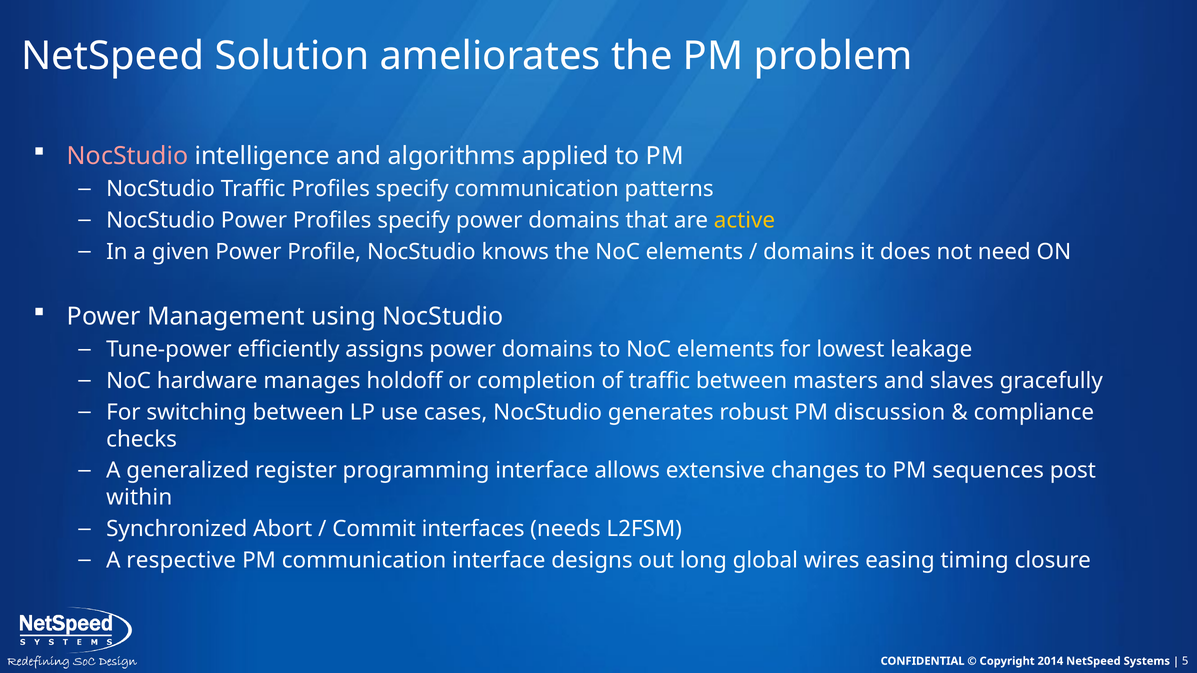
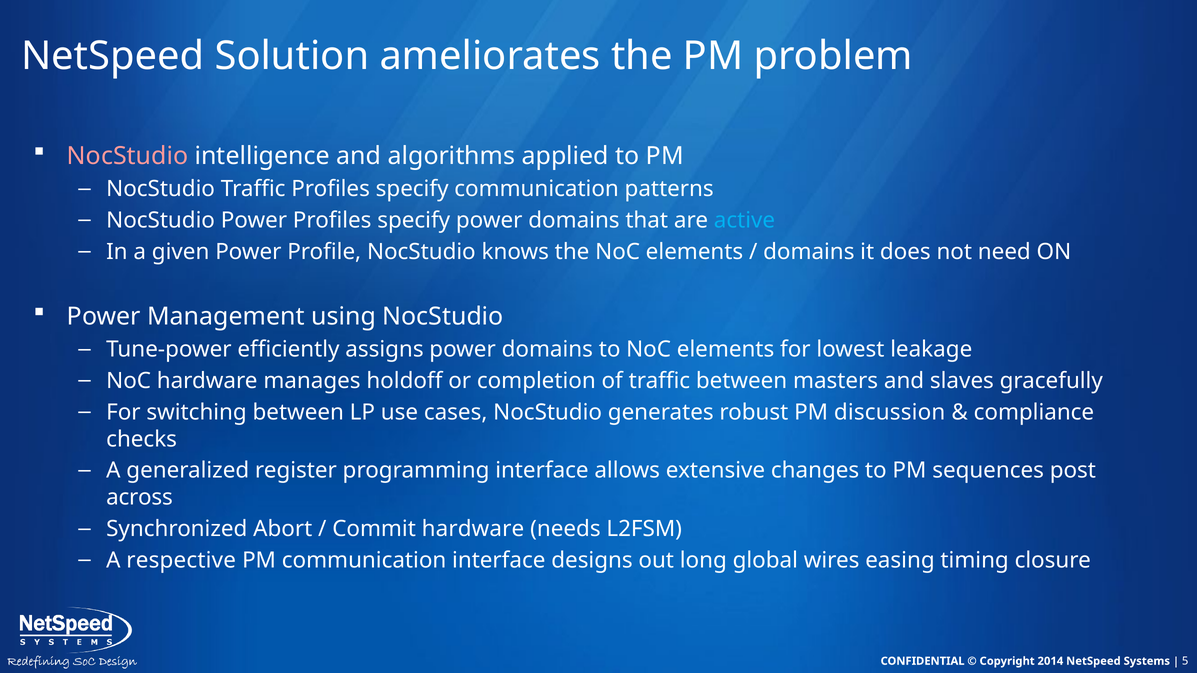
active colour: yellow -> light blue
within: within -> across
Commit interfaces: interfaces -> hardware
